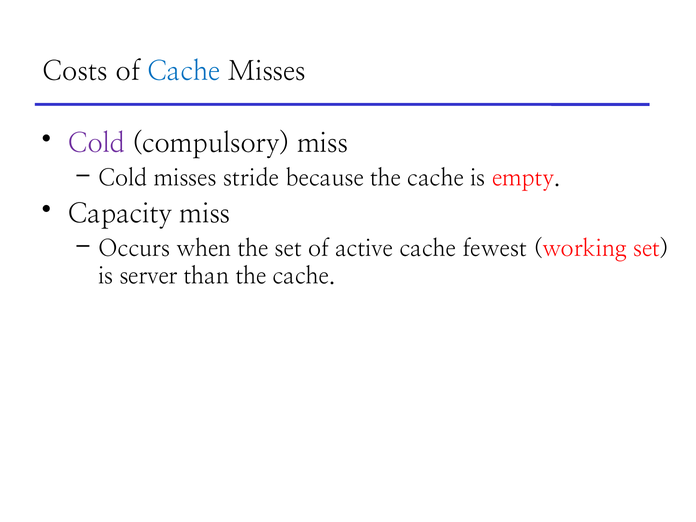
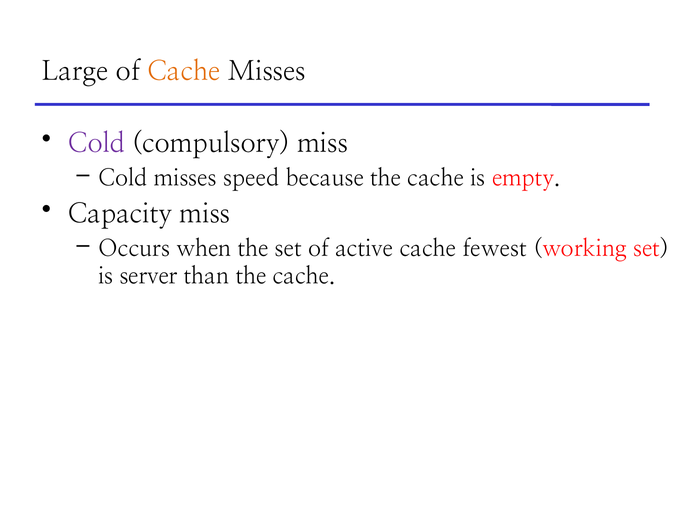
Costs: Costs -> Large
Cache at (184, 71) colour: blue -> orange
stride: stride -> speed
